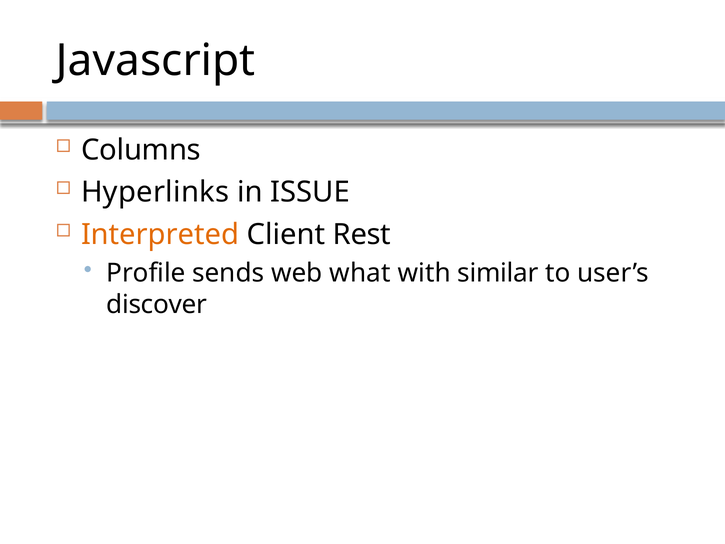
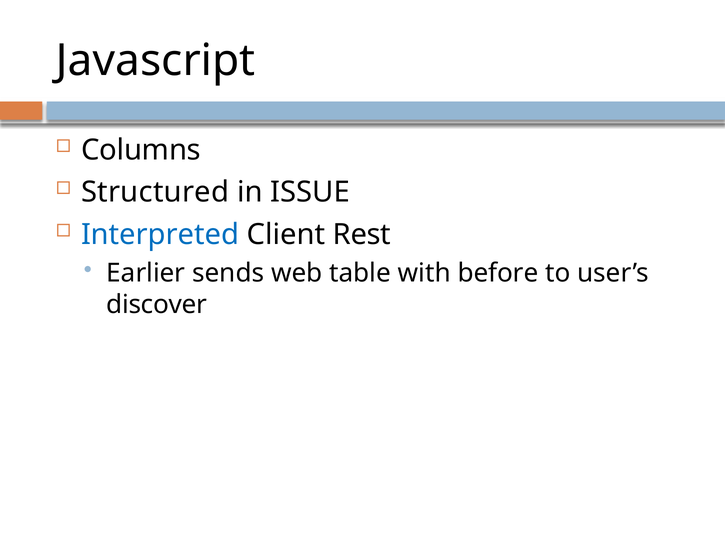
Hyperlinks: Hyperlinks -> Structured
Interpreted colour: orange -> blue
Profile: Profile -> Earlier
what: what -> table
similar: similar -> before
